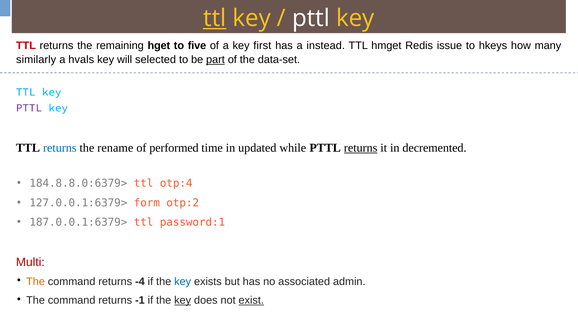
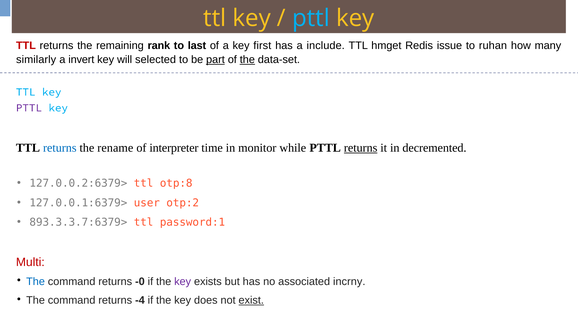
ttl at (215, 18) underline: present -> none
pttl at (311, 18) colour: white -> light blue
hget: hget -> rank
five: five -> last
instead: instead -> include
hkeys: hkeys -> ruhan
hvals: hvals -> invert
the at (247, 60) underline: none -> present
performed: performed -> interpreter
updated: updated -> monitor
184.8.8.0:6379>: 184.8.8.0:6379> -> 127.0.0.2:6379>
otp:4: otp:4 -> otp:8
form: form -> user
187.0.0.1:6379>: 187.0.0.1:6379> -> 893.3.3.7:6379>
The at (36, 282) colour: orange -> blue
-4: -4 -> -0
key at (183, 282) colour: blue -> purple
admin: admin -> incrny
-1: -1 -> -4
key at (183, 300) underline: present -> none
